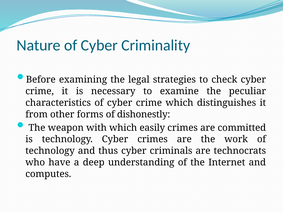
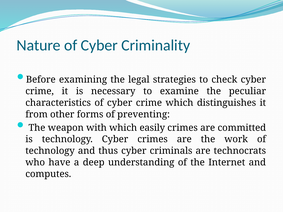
dishonestly: dishonestly -> preventing
